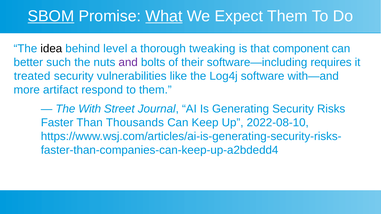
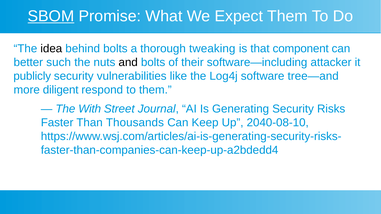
What underline: present -> none
behind level: level -> bolts
and colour: purple -> black
requires: requires -> attacker
treated: treated -> publicly
with—and: with—and -> tree—and
artifact: artifact -> diligent
2022-08-10: 2022-08-10 -> 2040-08-10
